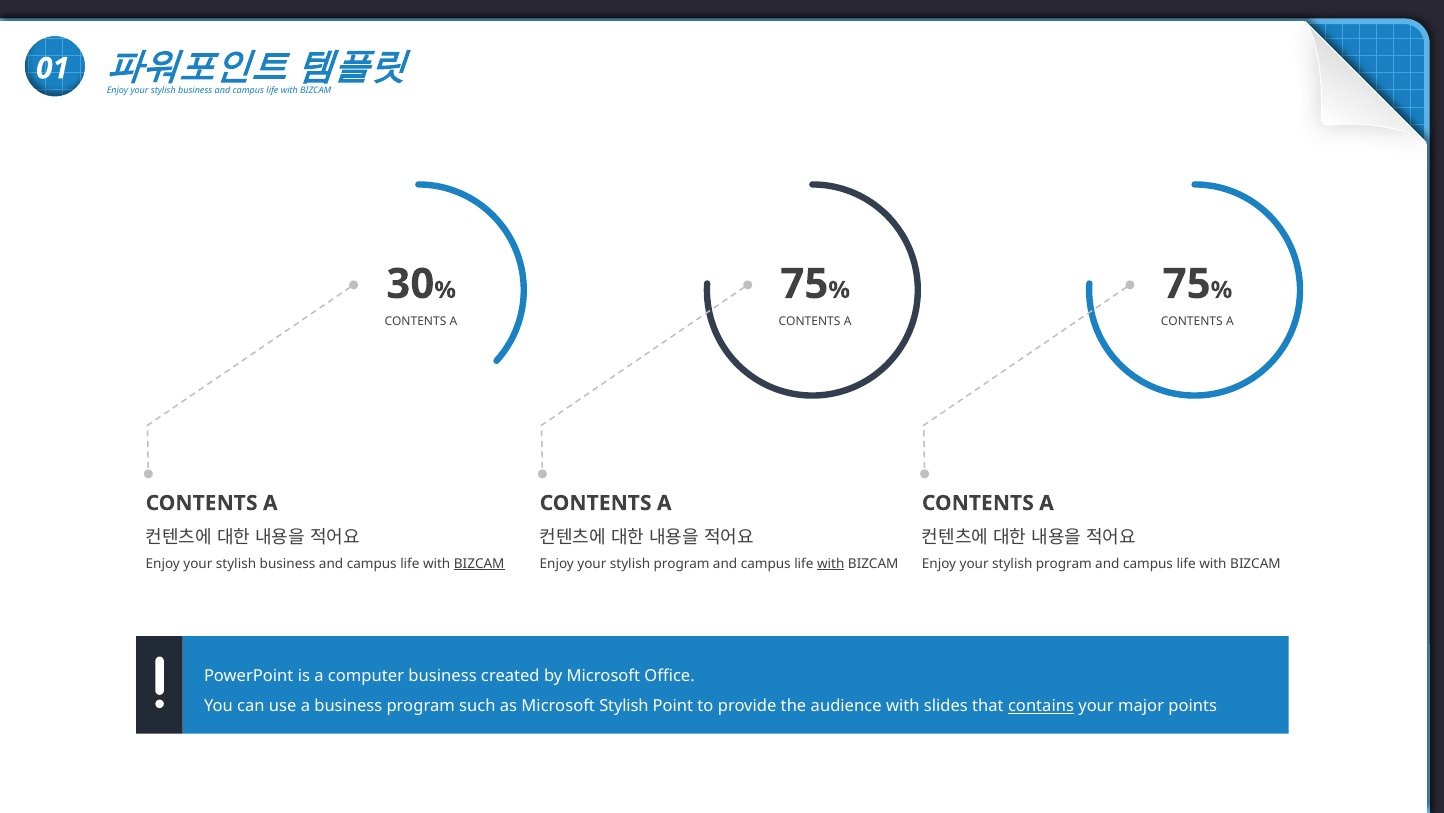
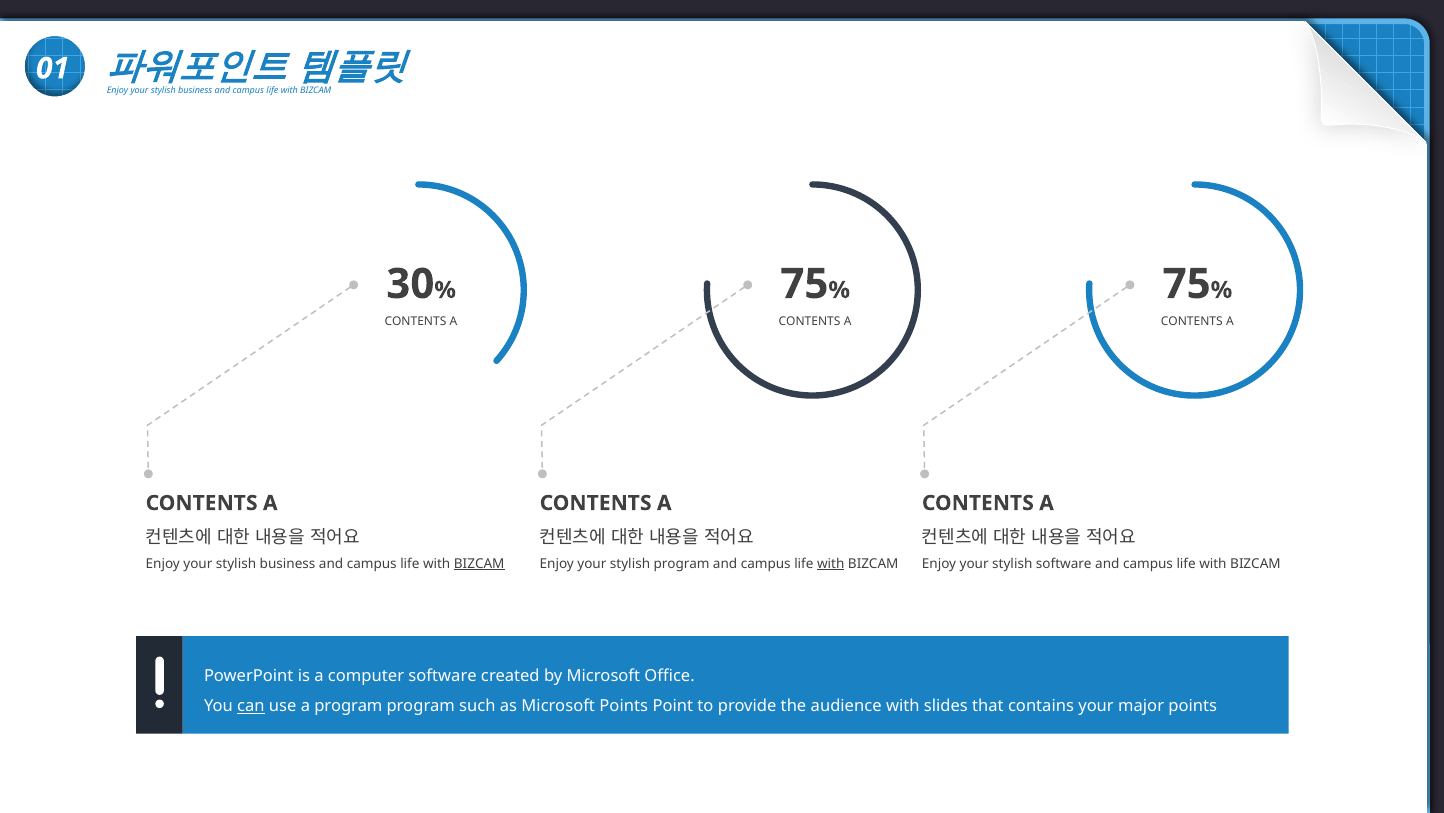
program at (1064, 564): program -> software
computer business: business -> software
can underline: none -> present
a business: business -> program
Microsoft Stylish: Stylish -> Points
contains underline: present -> none
